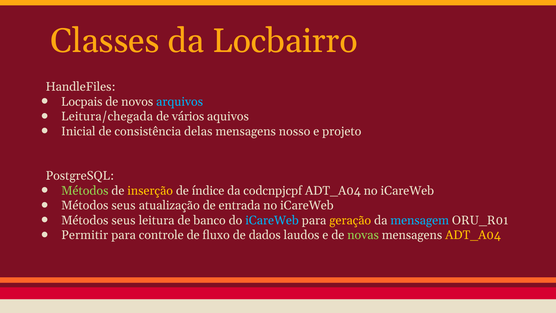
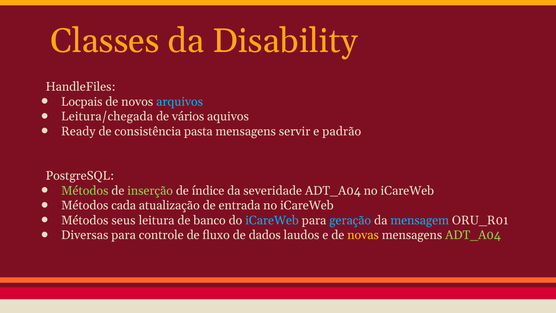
Locbairro: Locbairro -> Disability
Inicial: Inicial -> Ready
delas: delas -> pasta
nosso: nosso -> servir
projeto: projeto -> padrão
inserção colour: yellow -> light green
codcnpjcpf: codcnpjcpf -> severidade
seus at (124, 205): seus -> cada
geração colour: yellow -> light blue
Permitir: Permitir -> Diversas
novas colour: light green -> yellow
ADT_A04 at (473, 235) colour: yellow -> light green
